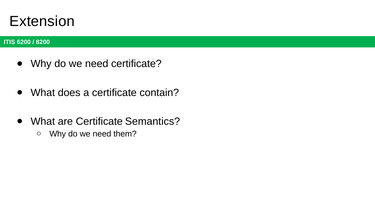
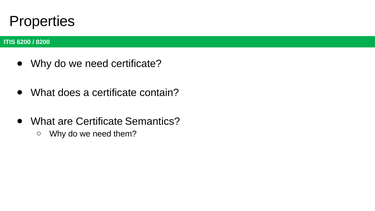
Extension: Extension -> Properties
